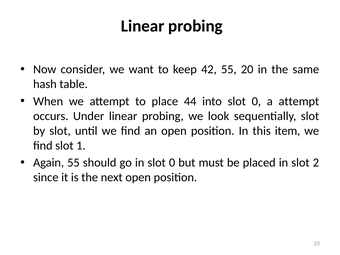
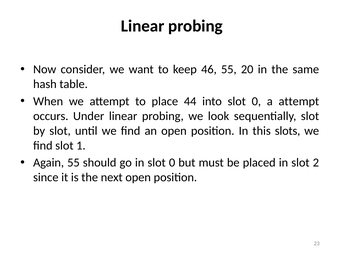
42: 42 -> 46
item: item -> slots
